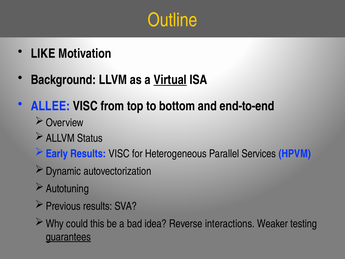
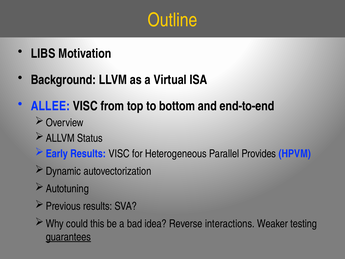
LIKE: LIKE -> LIBS
Virtual underline: present -> none
Services: Services -> Provides
